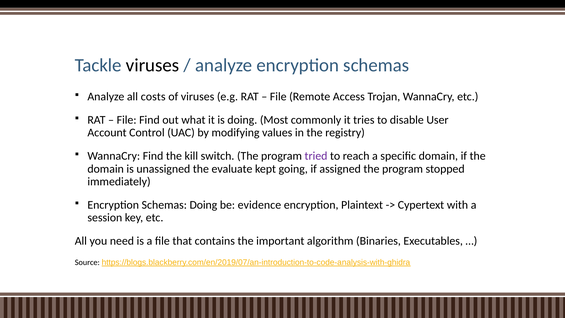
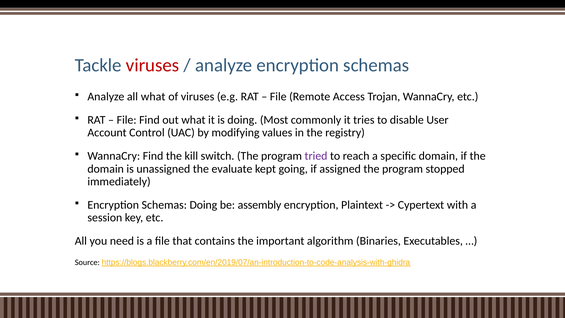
viruses at (153, 65) colour: black -> red
all costs: costs -> what
evidence: evidence -> assembly
